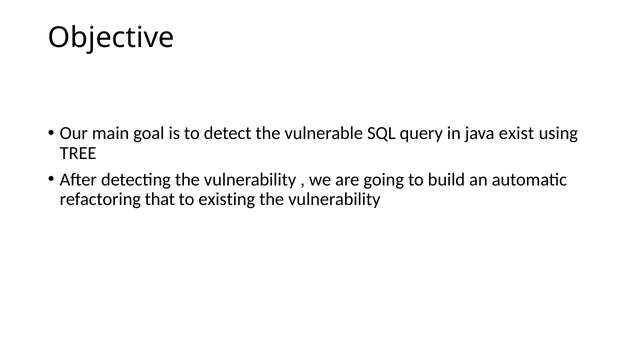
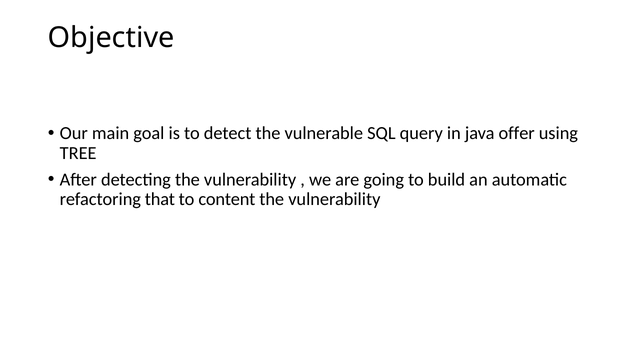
exist: exist -> offer
existing: existing -> content
